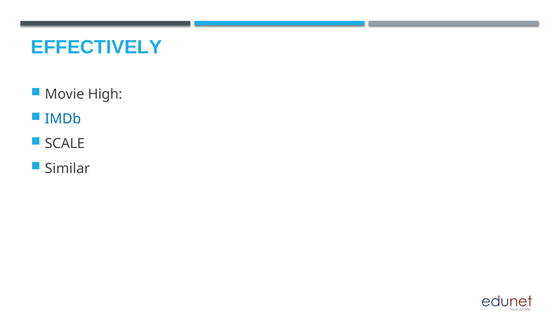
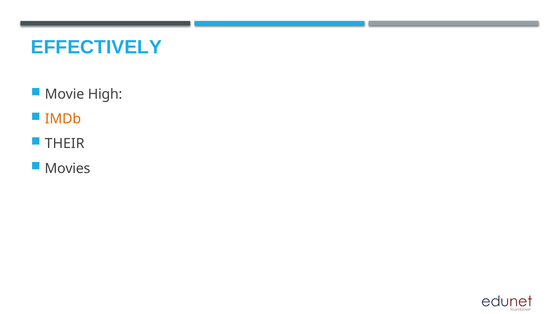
IMDb colour: blue -> orange
SCALE: SCALE -> THEIR
Similar: Similar -> Movies
